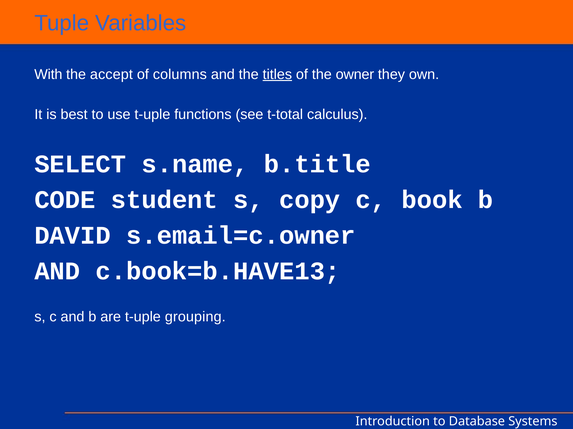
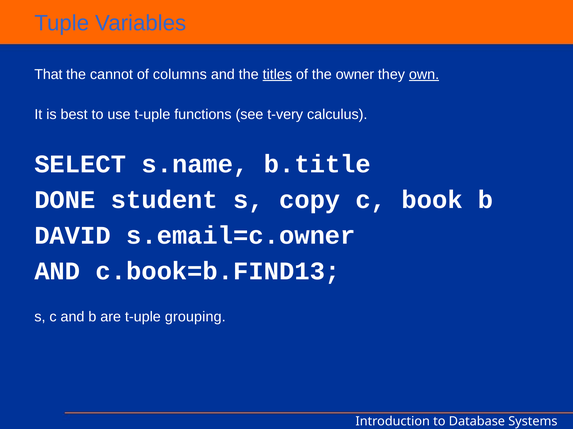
With: With -> That
accept: accept -> cannot
own underline: none -> present
t-total: t-total -> t-very
CODE: CODE -> DONE
c.book=b.HAVE13: c.book=b.HAVE13 -> c.book=b.FIND13
